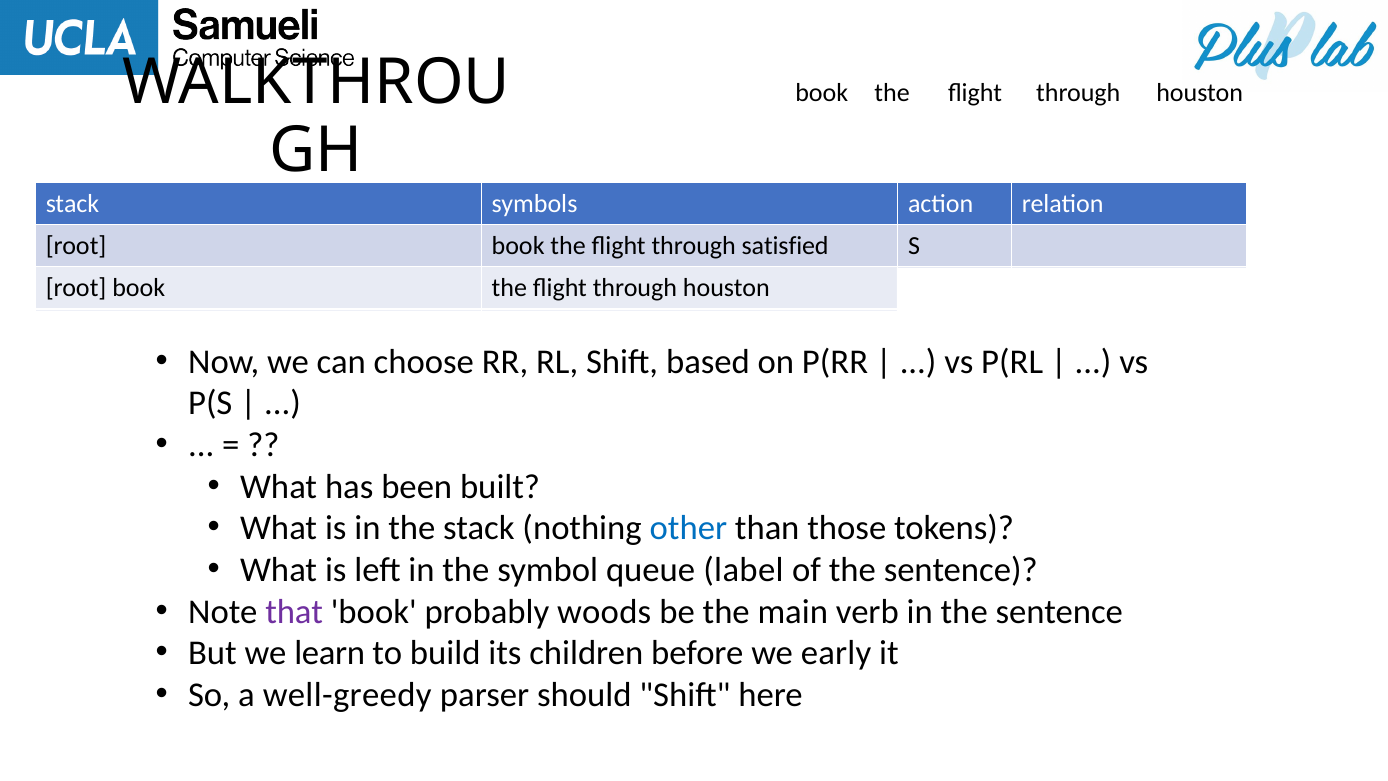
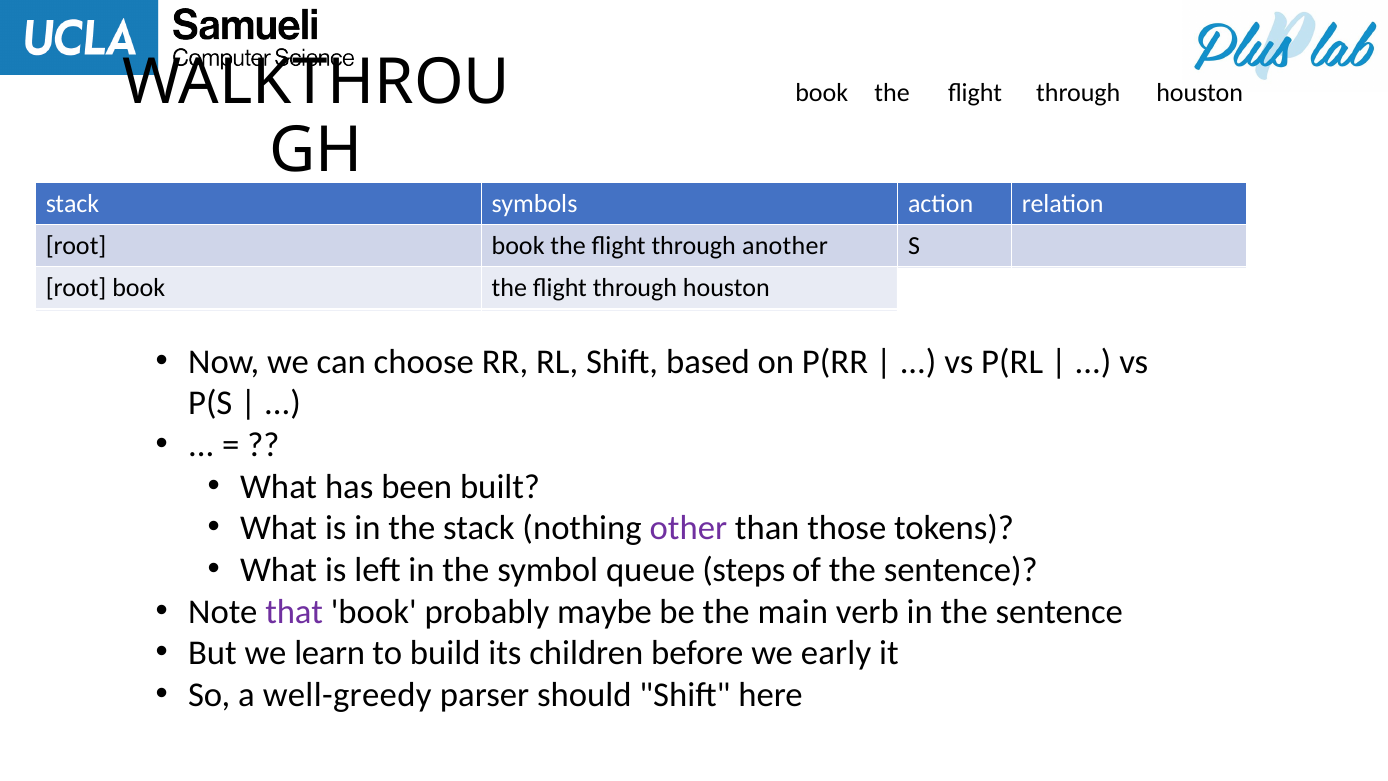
satisfied: satisfied -> another
other colour: blue -> purple
label: label -> steps
woods: woods -> maybe
